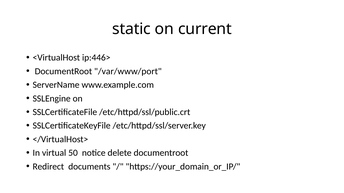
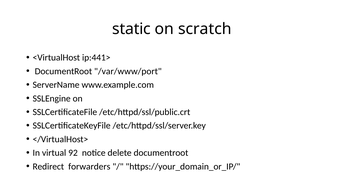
current: current -> scratch
ip:446>: ip:446> -> ip:441>
50: 50 -> 92
documents: documents -> forwarders
